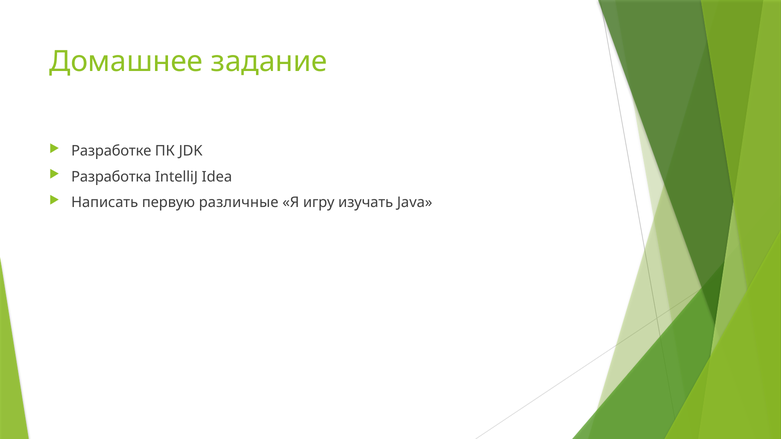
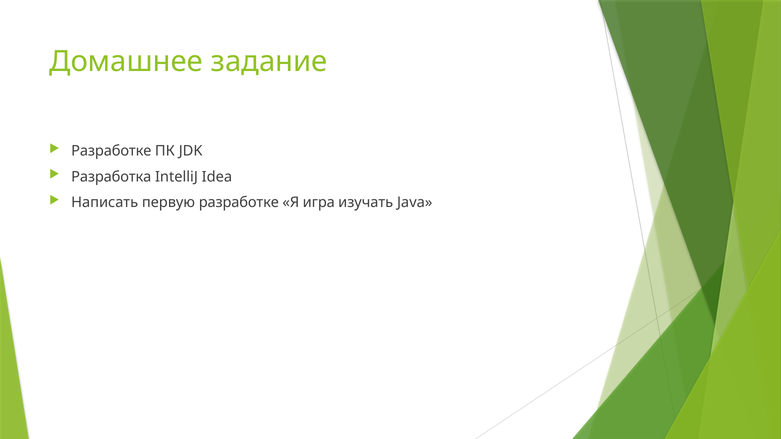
первую различные: различные -> разработке
игру: игру -> игра
